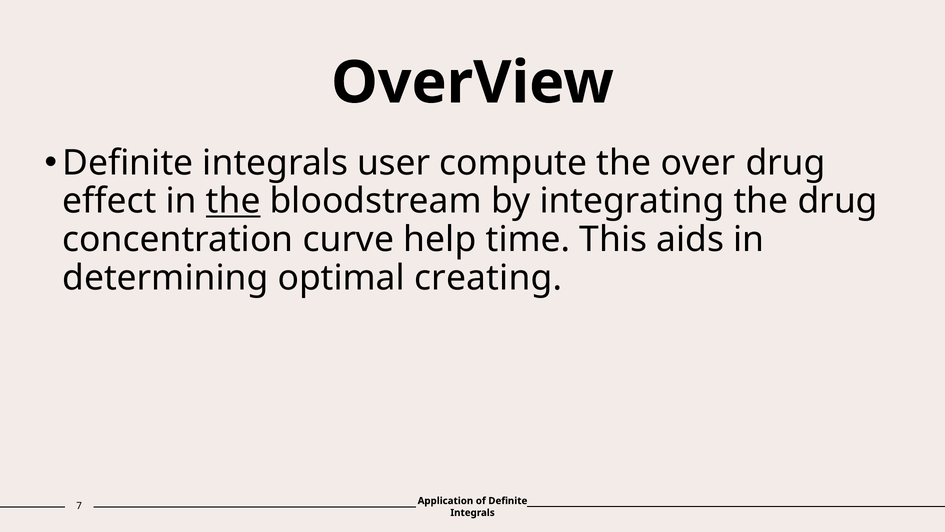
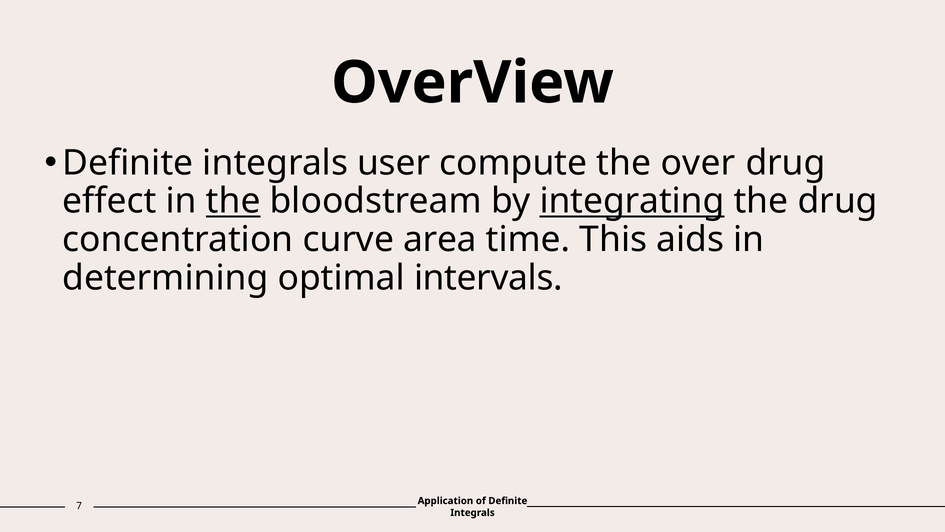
integrating underline: none -> present
help: help -> area
creating: creating -> intervals
